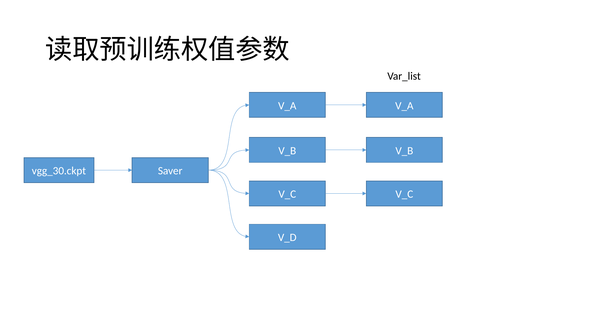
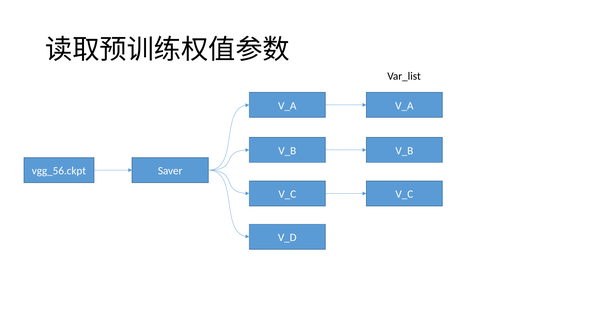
vgg_30.ckpt: vgg_30.ckpt -> vgg_56.ckpt
